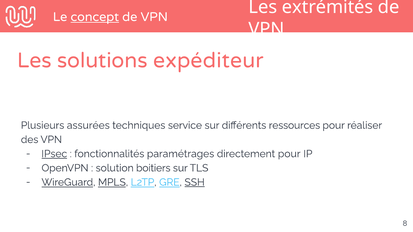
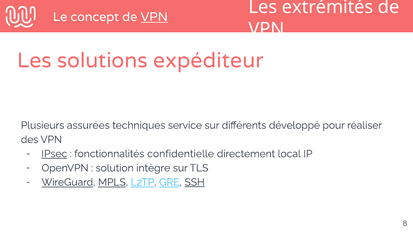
concept underline: present -> none
VPN at (154, 17) underline: none -> present
ressources: ressources -> développé
paramétrages: paramétrages -> confidentielle
directement pour: pour -> local
boitiers: boitiers -> intègre
